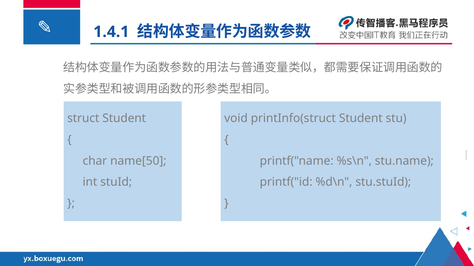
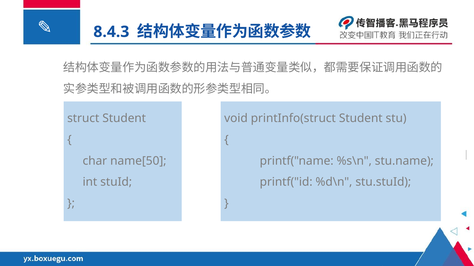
1.4.1: 1.4.1 -> 8.4.3
